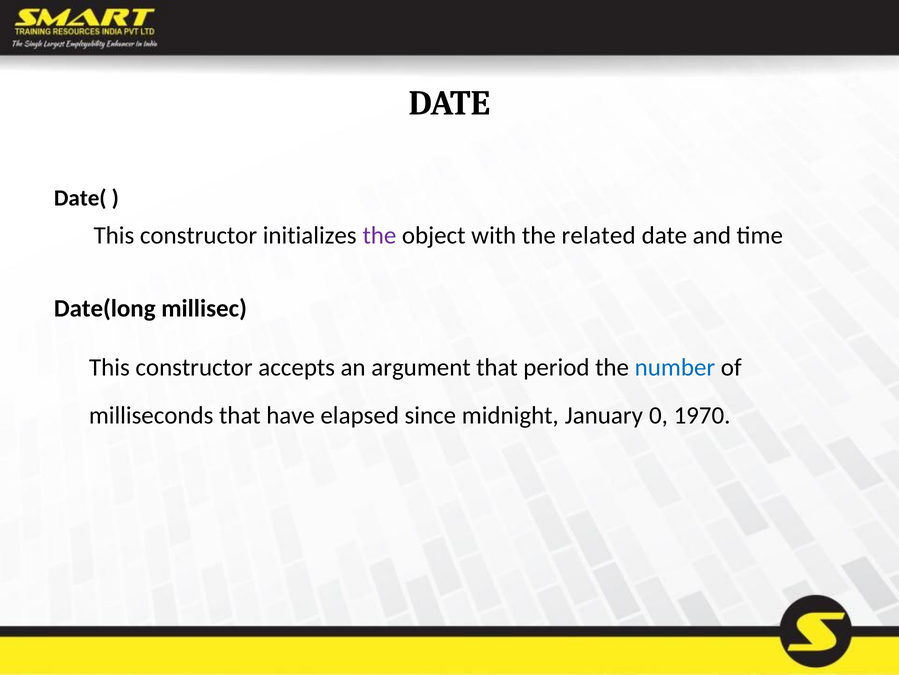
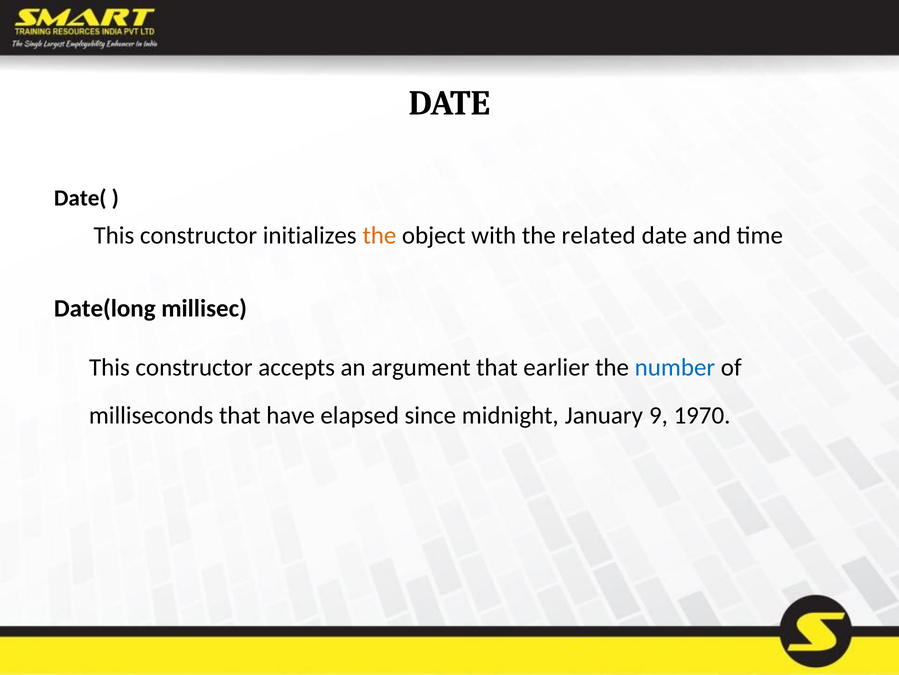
the at (379, 235) colour: purple -> orange
period: period -> earlier
0: 0 -> 9
